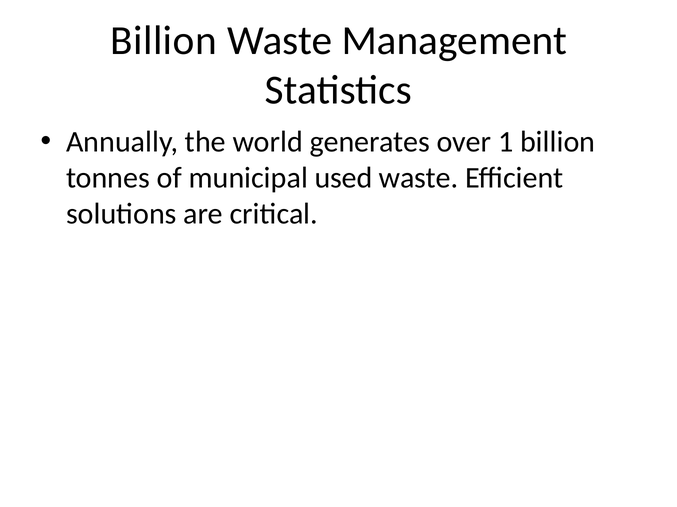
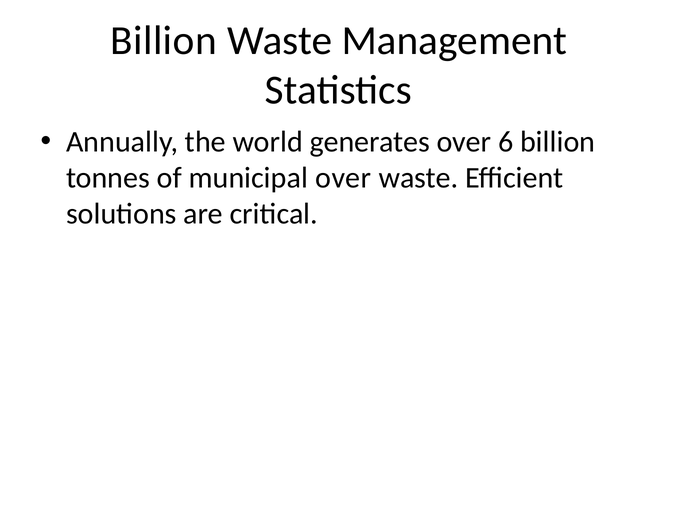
1: 1 -> 6
municipal used: used -> over
